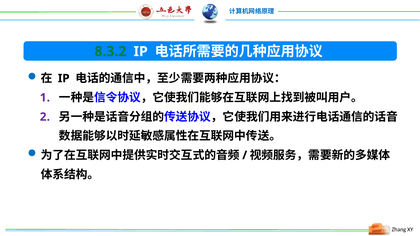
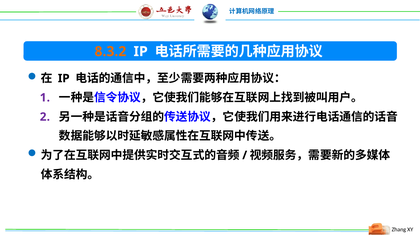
8.3.2 colour: green -> orange
